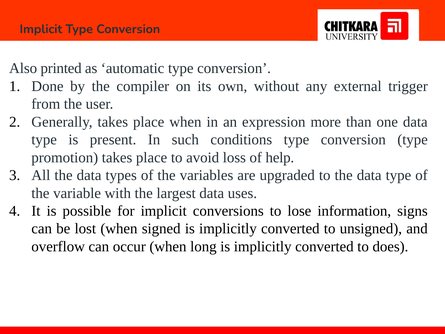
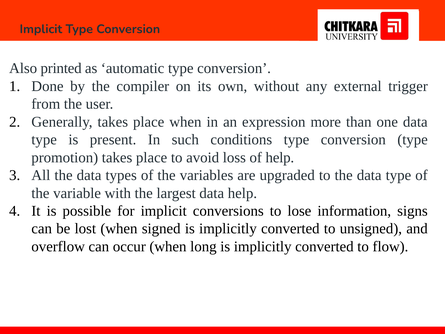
data uses: uses -> help
does: does -> flow
